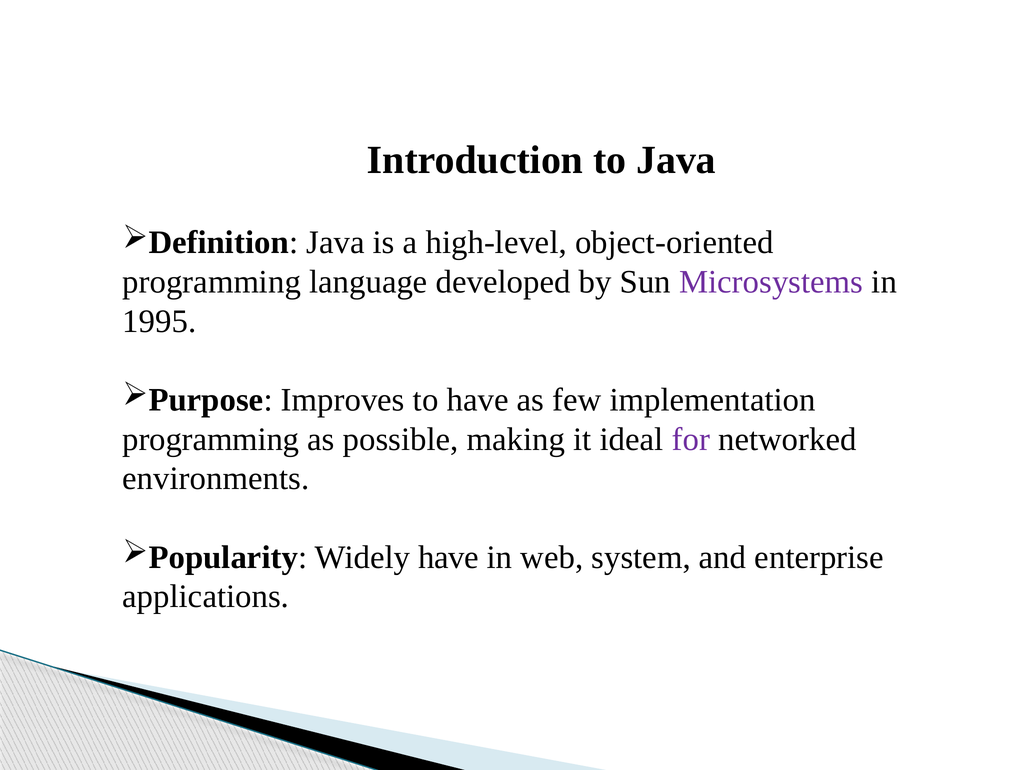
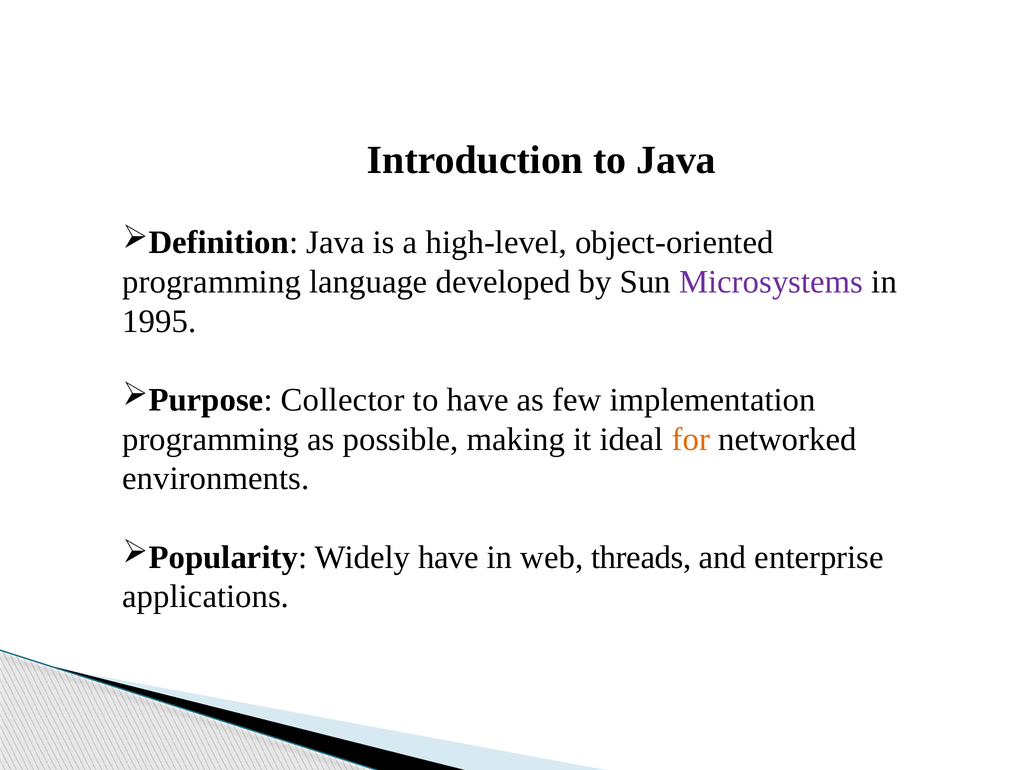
Improves: Improves -> Collector
for colour: purple -> orange
system: system -> threads
